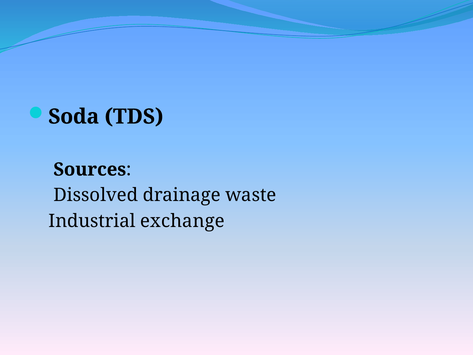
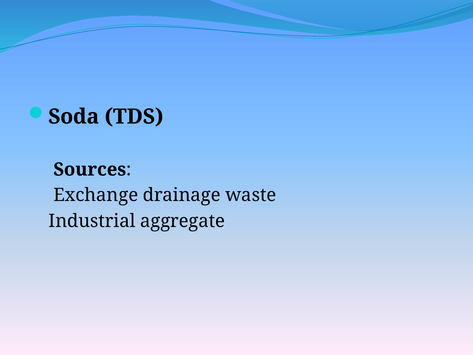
Dissolved: Dissolved -> Exchange
exchange: exchange -> aggregate
